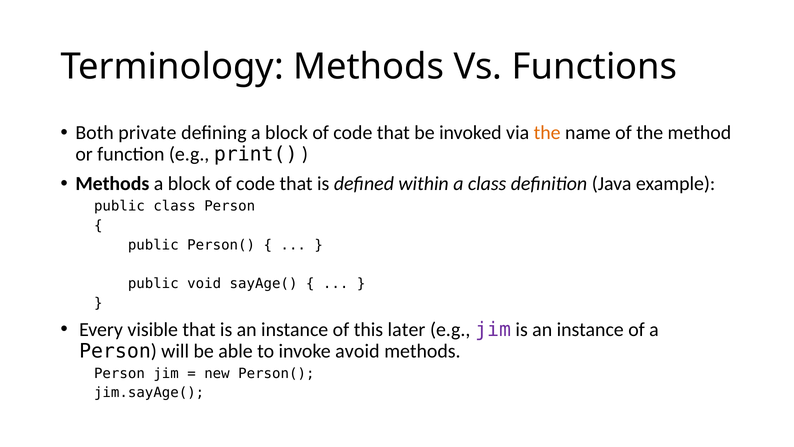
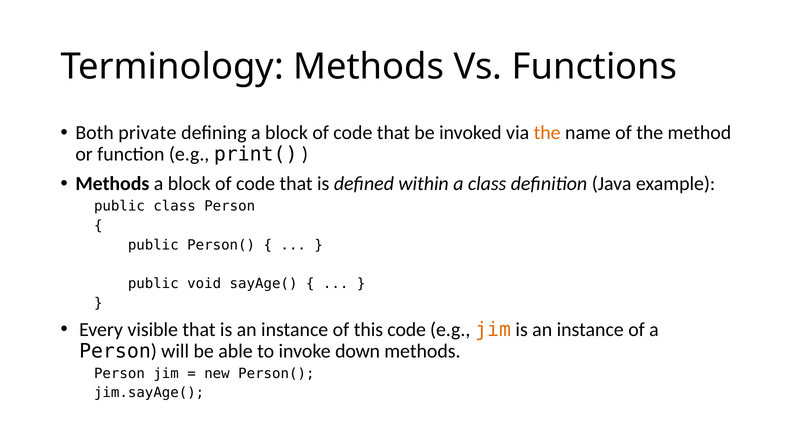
this later: later -> code
jim at (493, 329) colour: purple -> orange
avoid: avoid -> down
